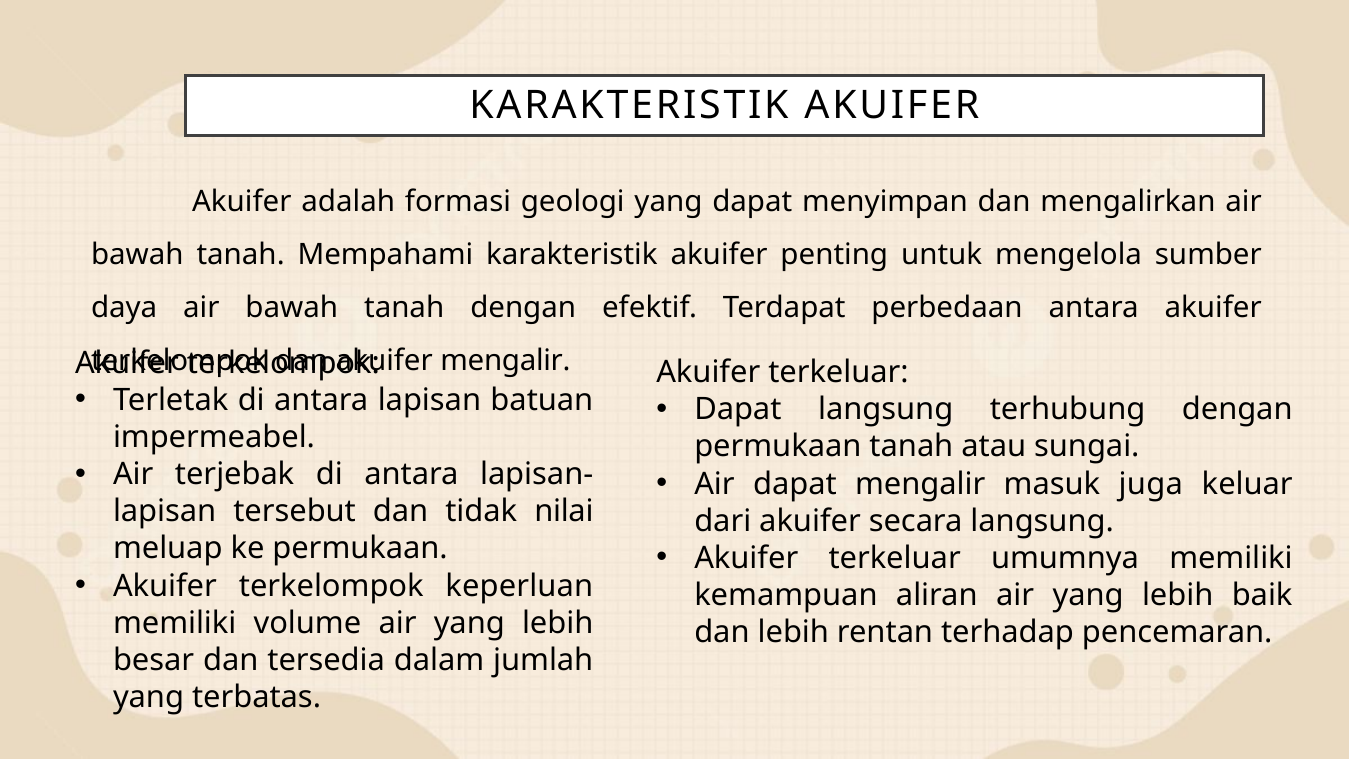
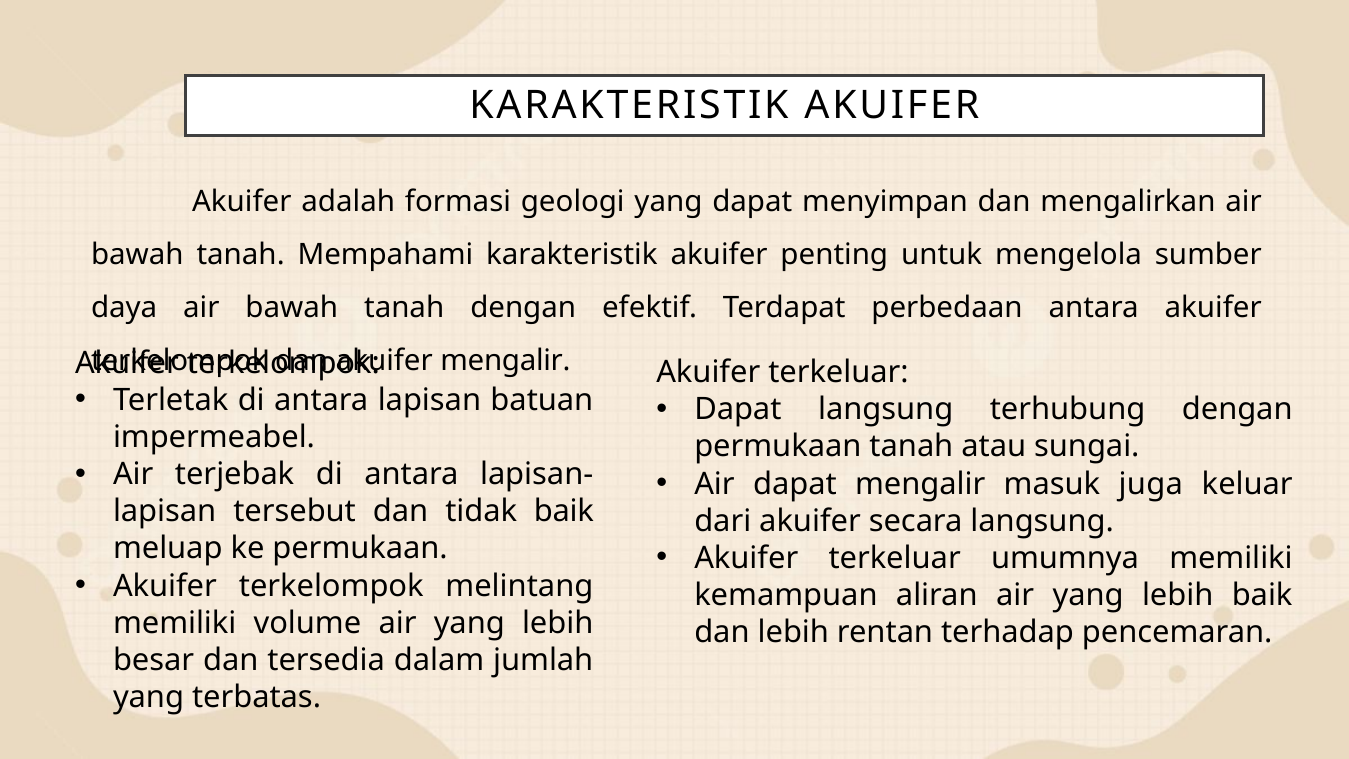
tidak nilai: nilai -> baik
keperluan: keperluan -> melintang
